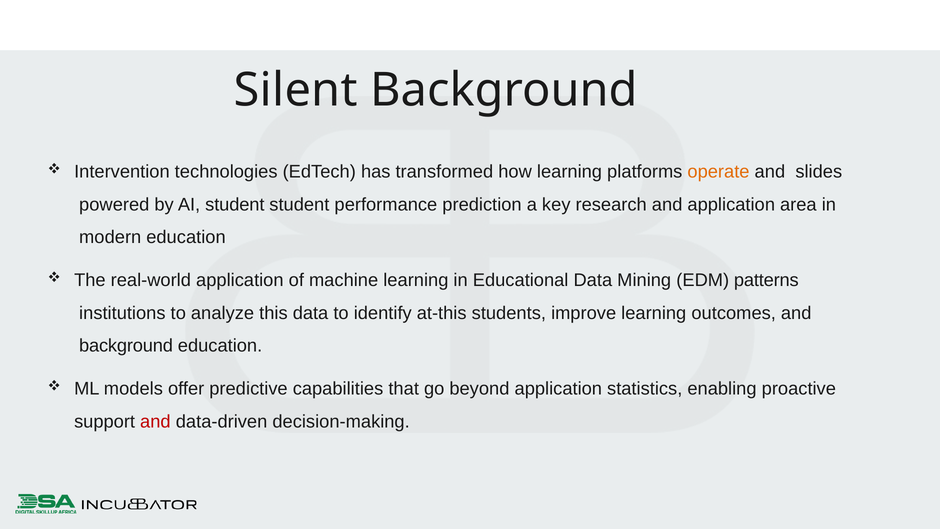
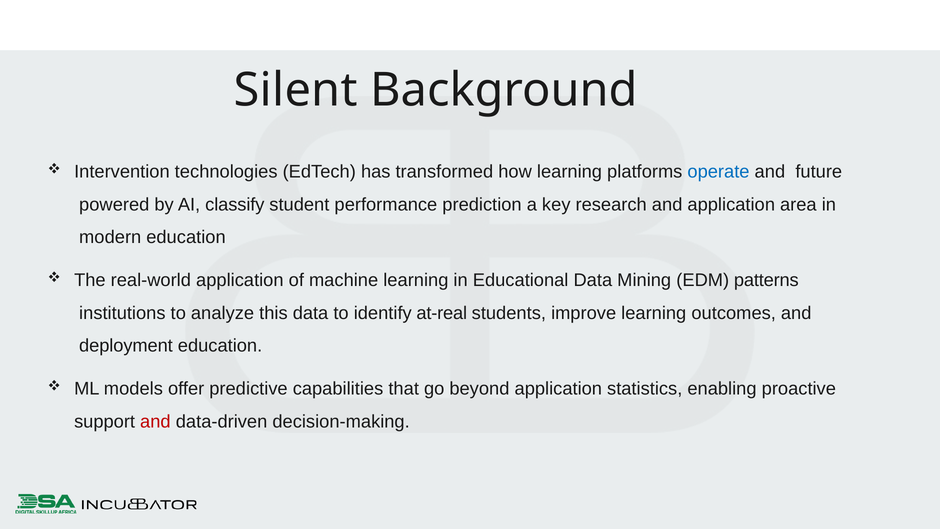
operate colour: orange -> blue
slides: slides -> future
AI student: student -> classify
at-this: at-this -> at-real
background at (126, 346): background -> deployment
